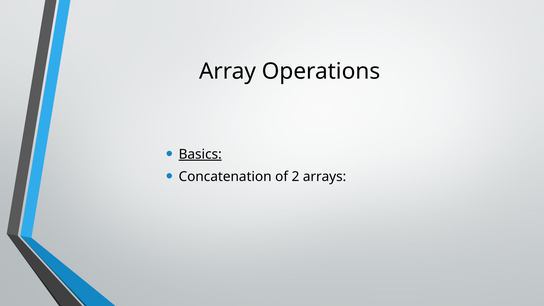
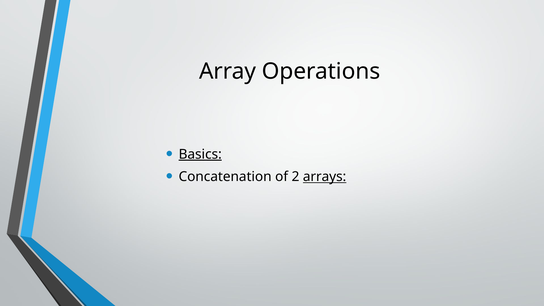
arrays underline: none -> present
